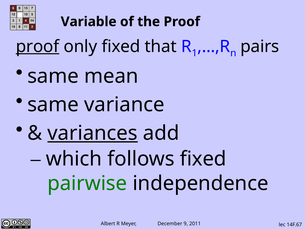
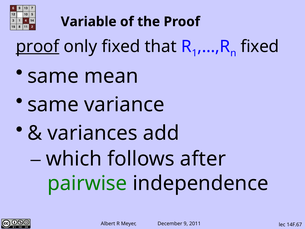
pairs at (260, 46): pairs -> fixed
variances underline: present -> none
follows fixed: fixed -> after
